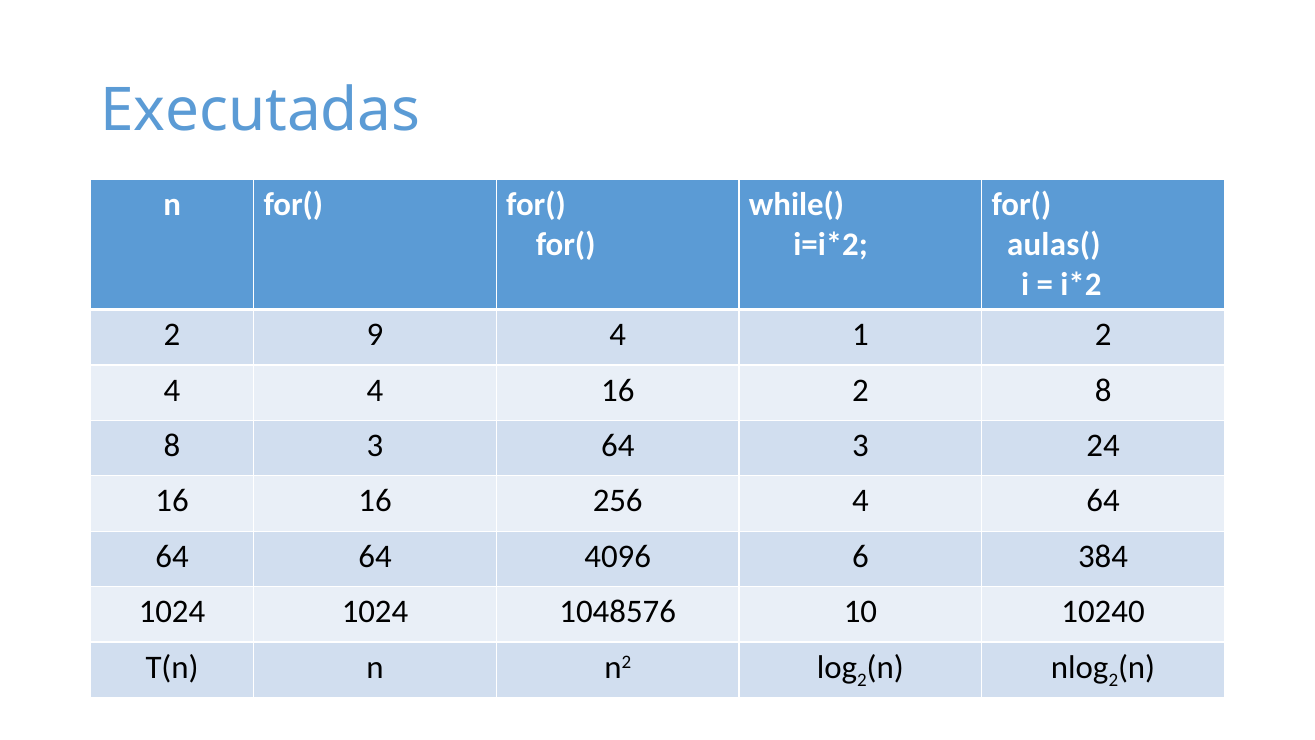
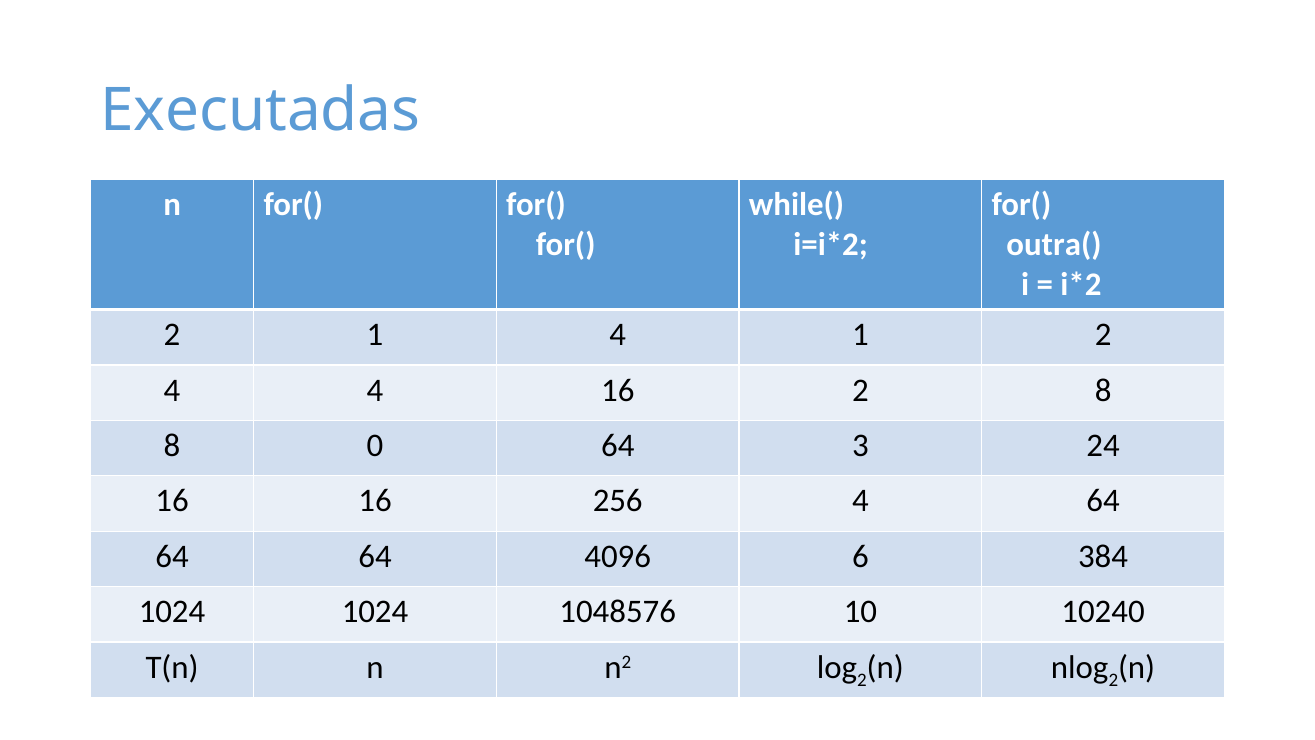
aulas(: aulas( -> outra(
2 9: 9 -> 1
8 3: 3 -> 0
